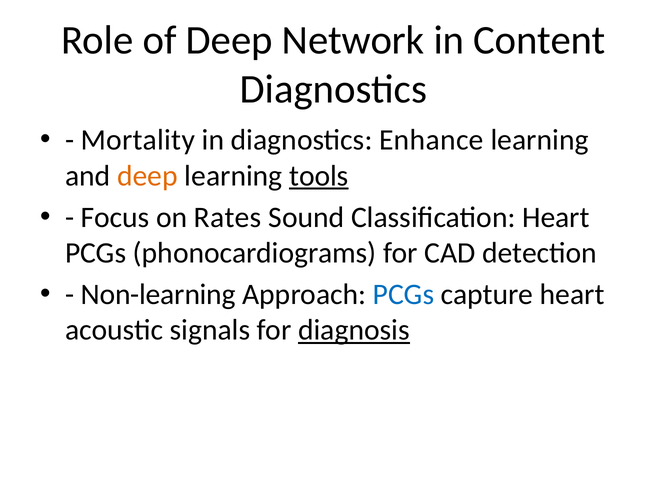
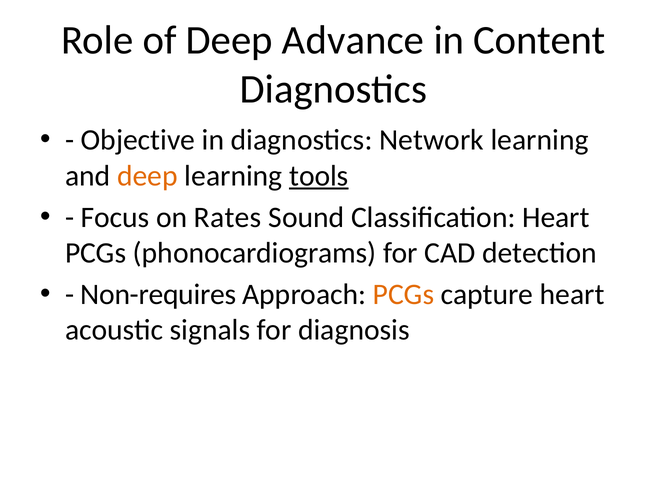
Network: Network -> Advance
Mortality: Mortality -> Objective
Enhance: Enhance -> Network
Non-learning: Non-learning -> Non-requires
PCGs at (404, 294) colour: blue -> orange
diagnosis underline: present -> none
